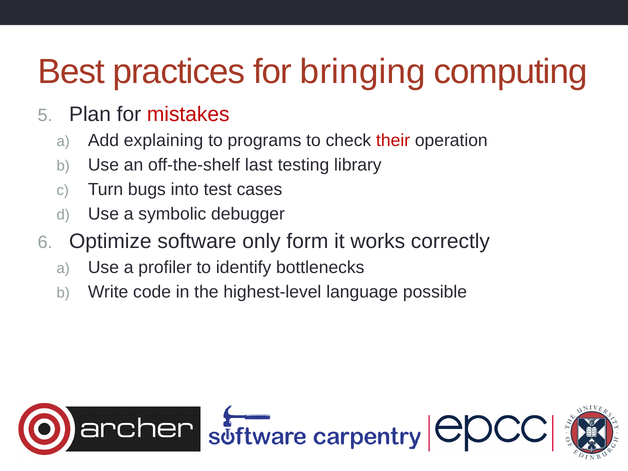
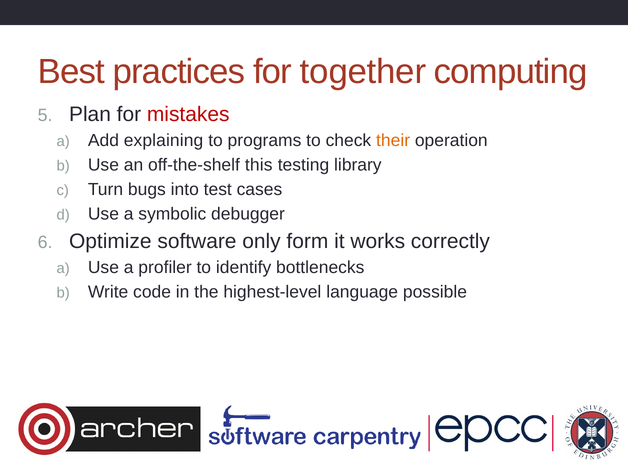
bringing: bringing -> together
their colour: red -> orange
last: last -> this
